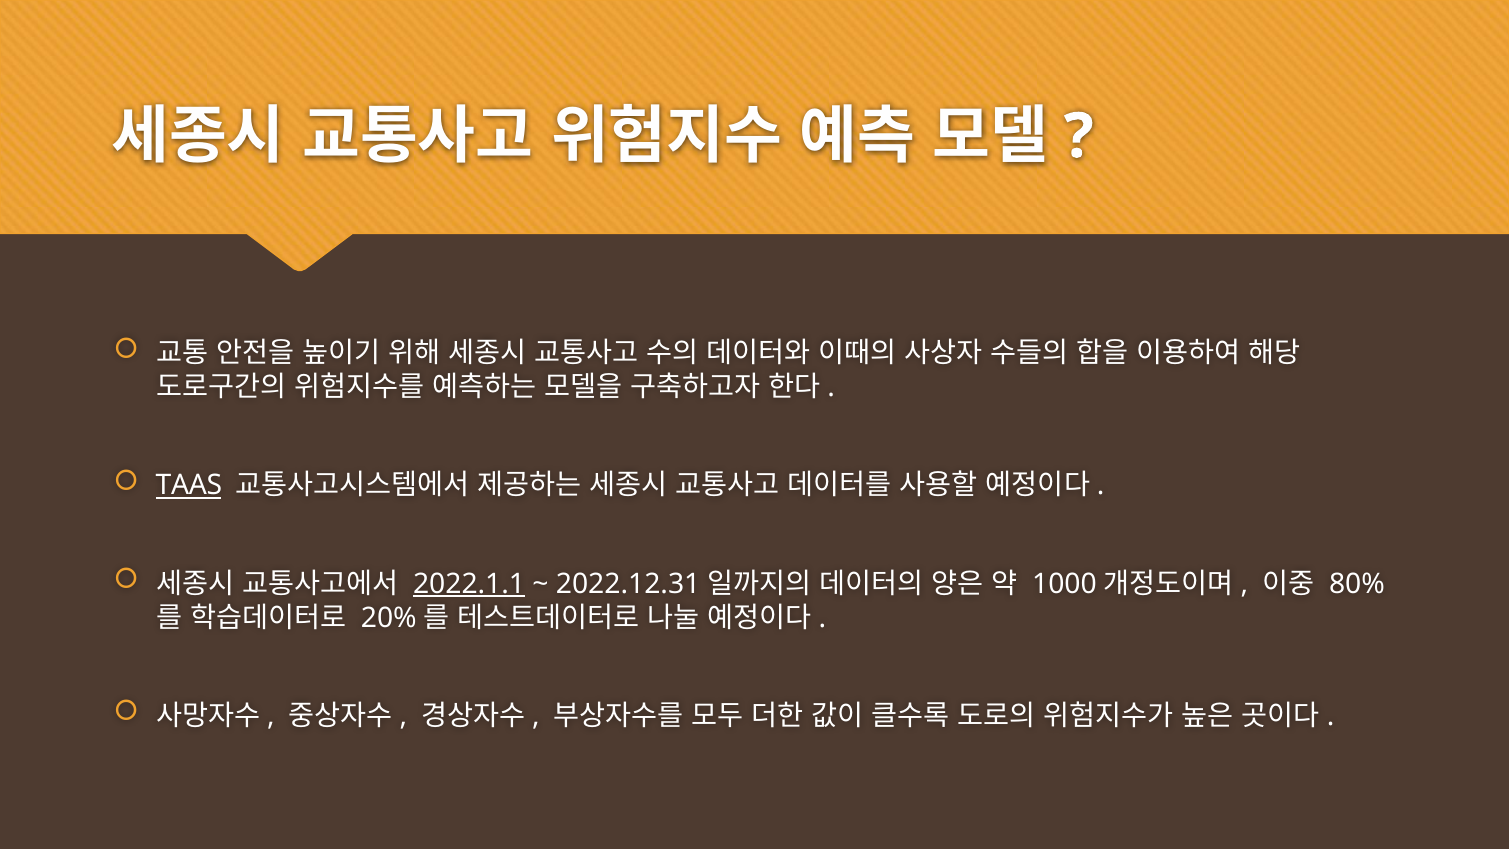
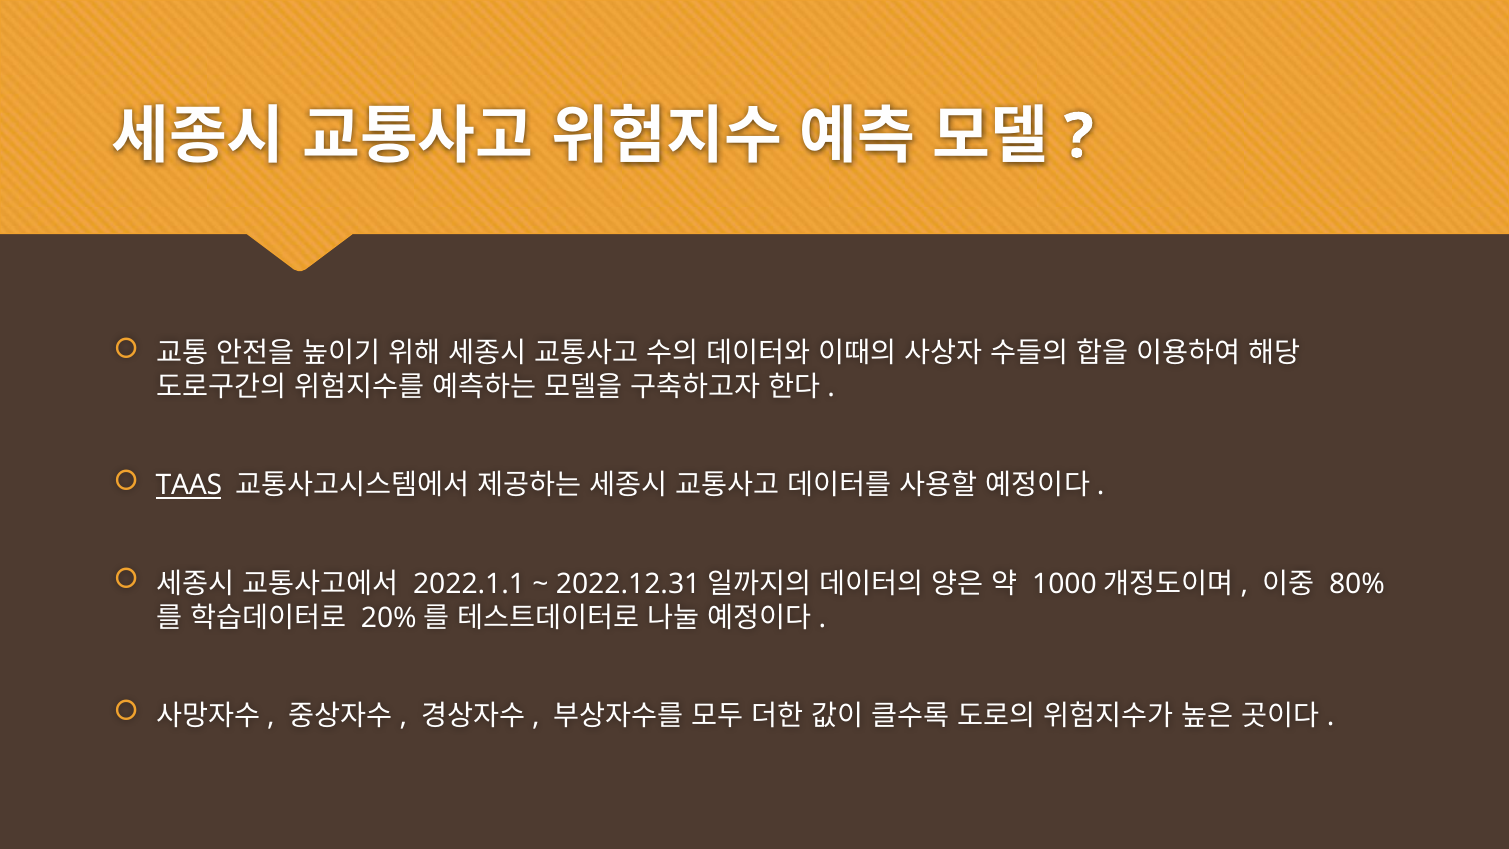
2022.1.1 underline: present -> none
